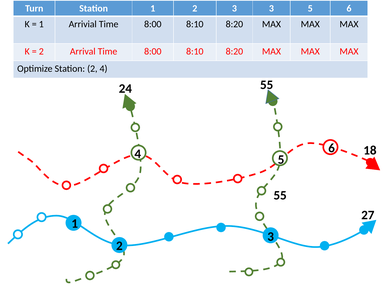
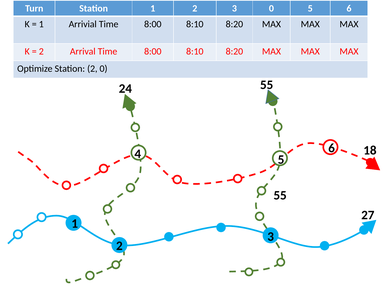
3 3: 3 -> 0
2 4: 4 -> 0
